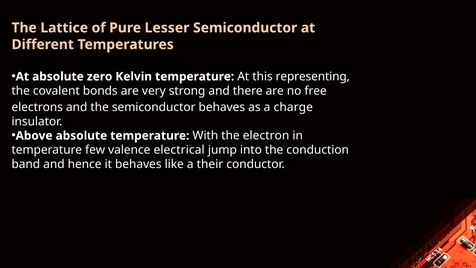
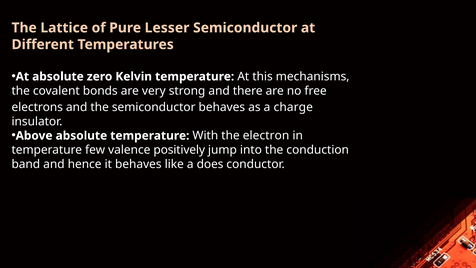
representing: representing -> mechanisms
electrical: electrical -> positively
their: their -> does
